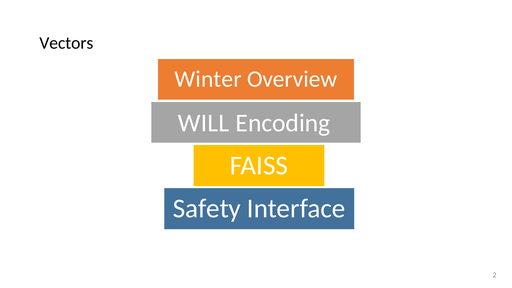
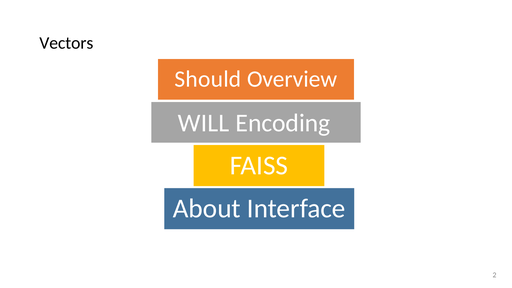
Winter: Winter -> Should
Safety: Safety -> About
